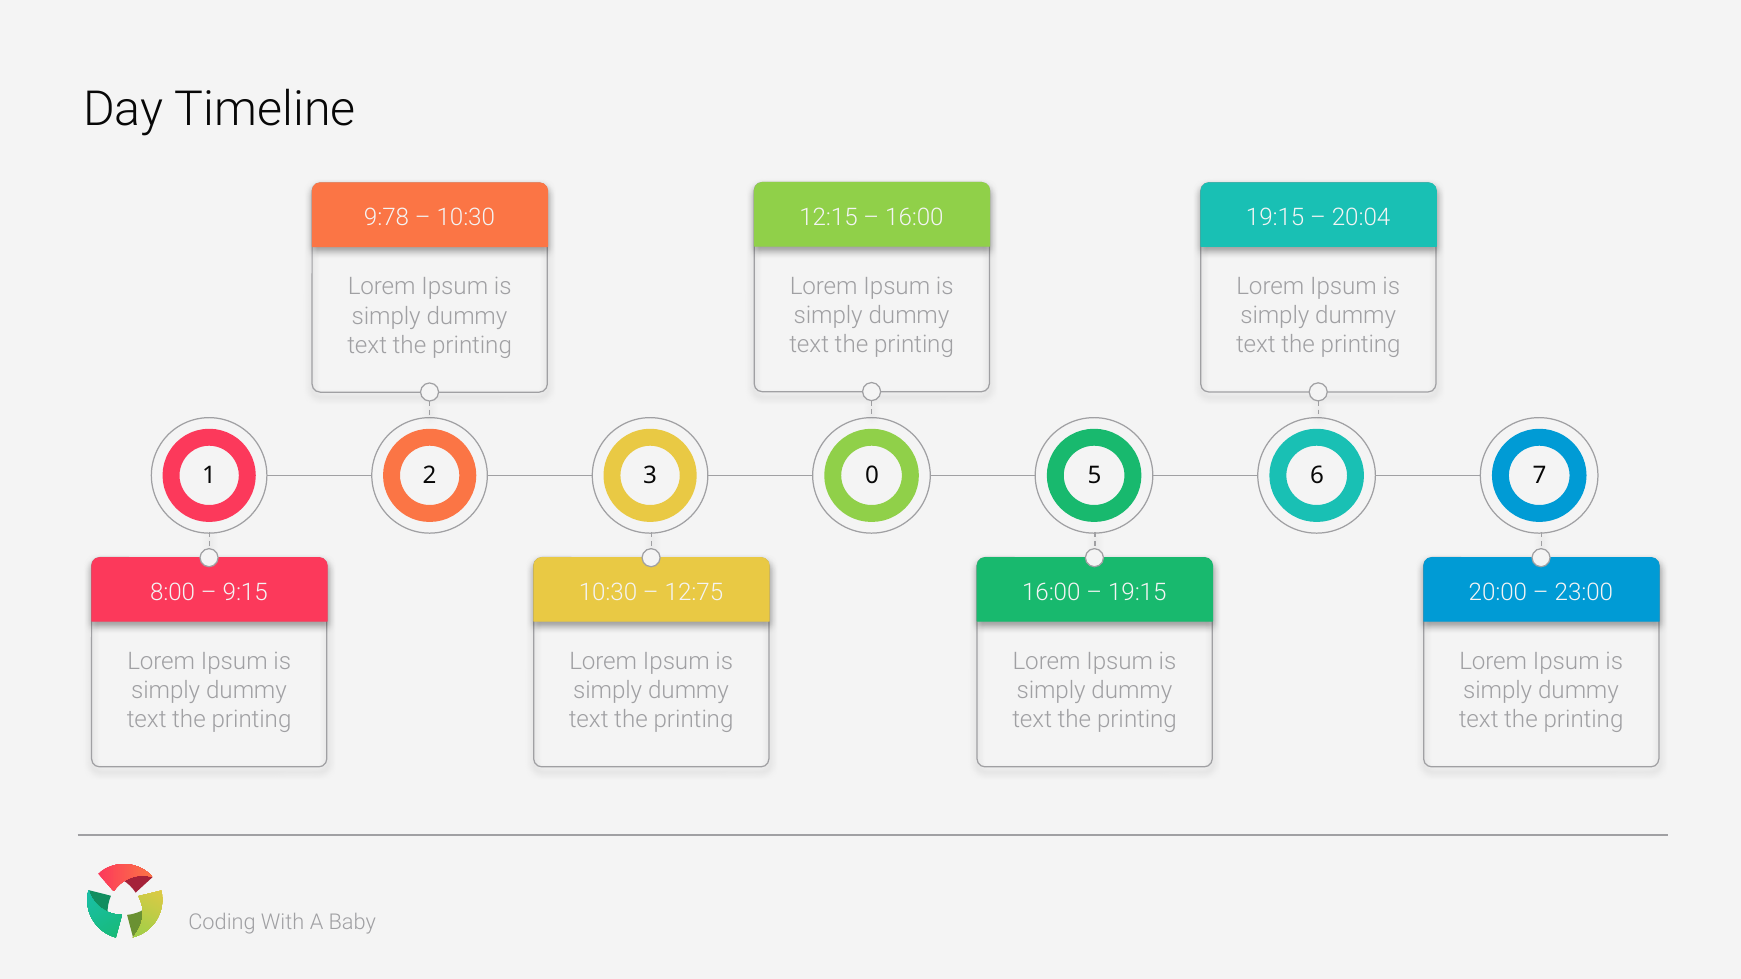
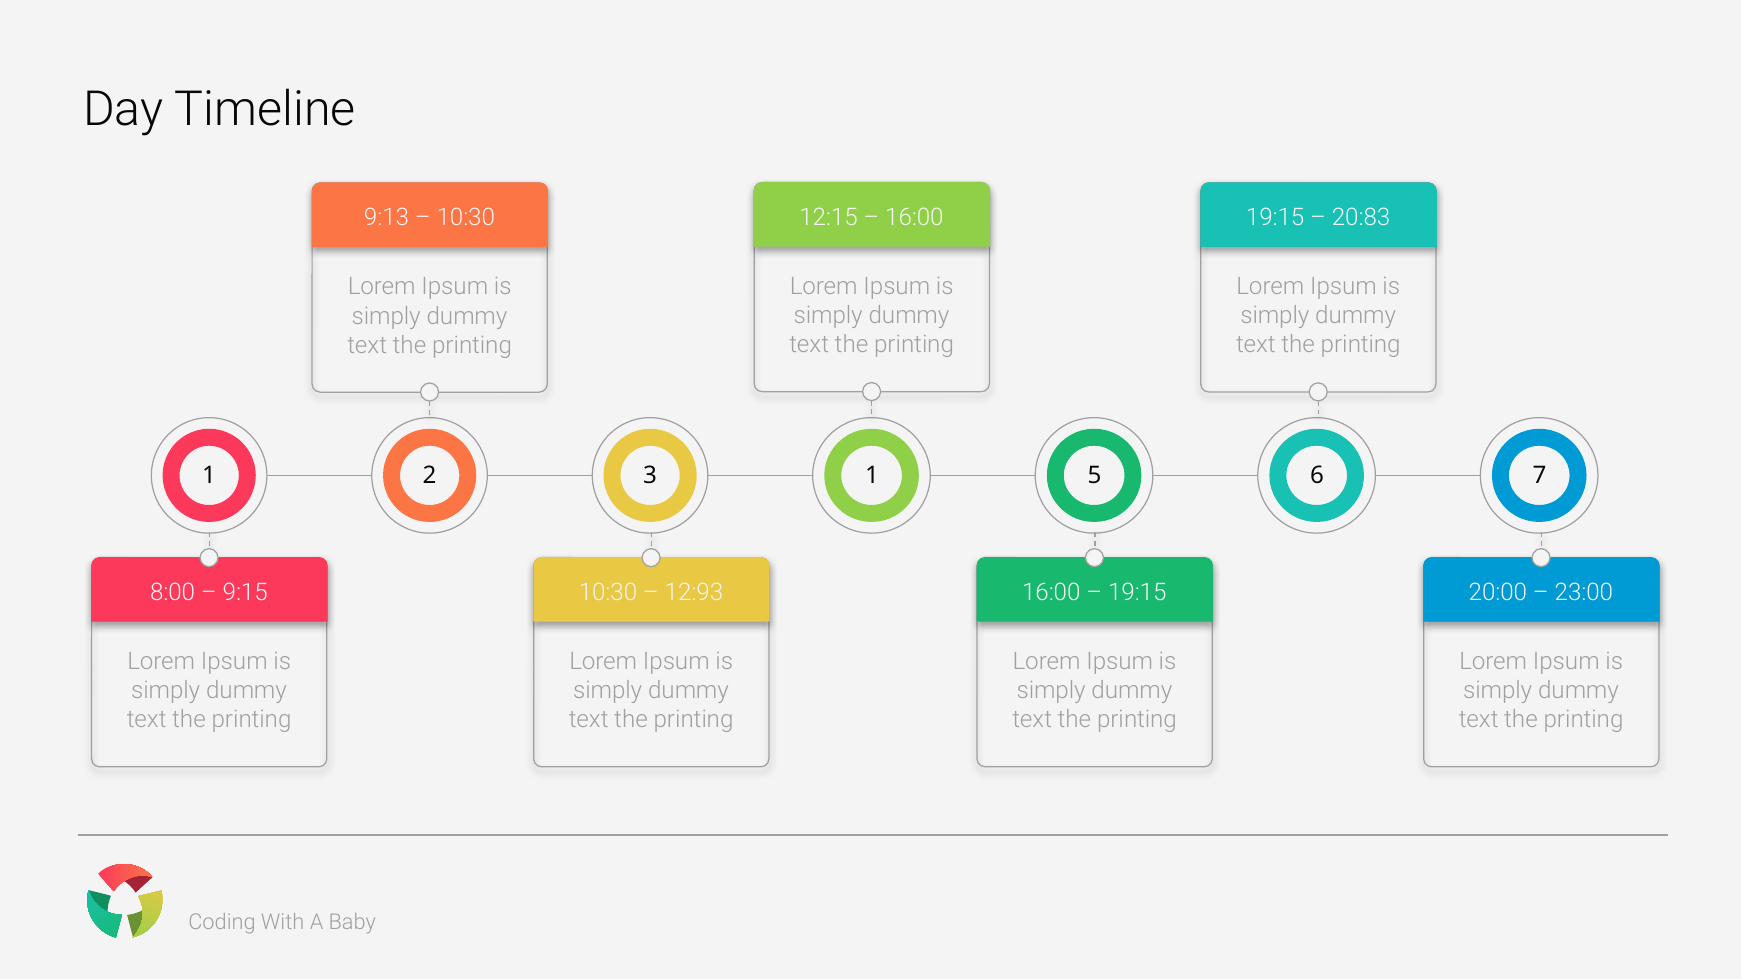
20:04: 20:04 -> 20:83
9:78: 9:78 -> 9:13
3 0: 0 -> 1
12:75: 12:75 -> 12:93
